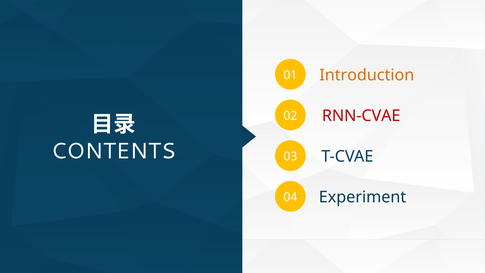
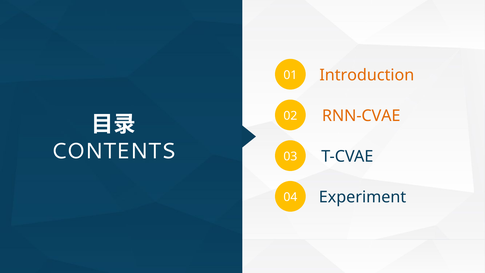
RNN-CVAE colour: red -> orange
